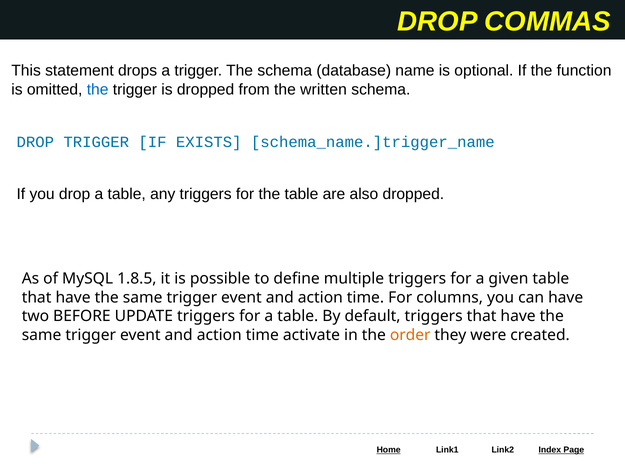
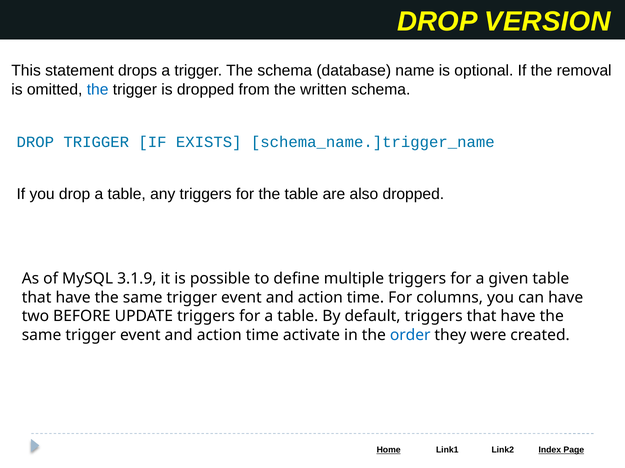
COMMAS: COMMAS -> VERSION
function: function -> removal
1.8.5: 1.8.5 -> 3.1.9
order colour: orange -> blue
